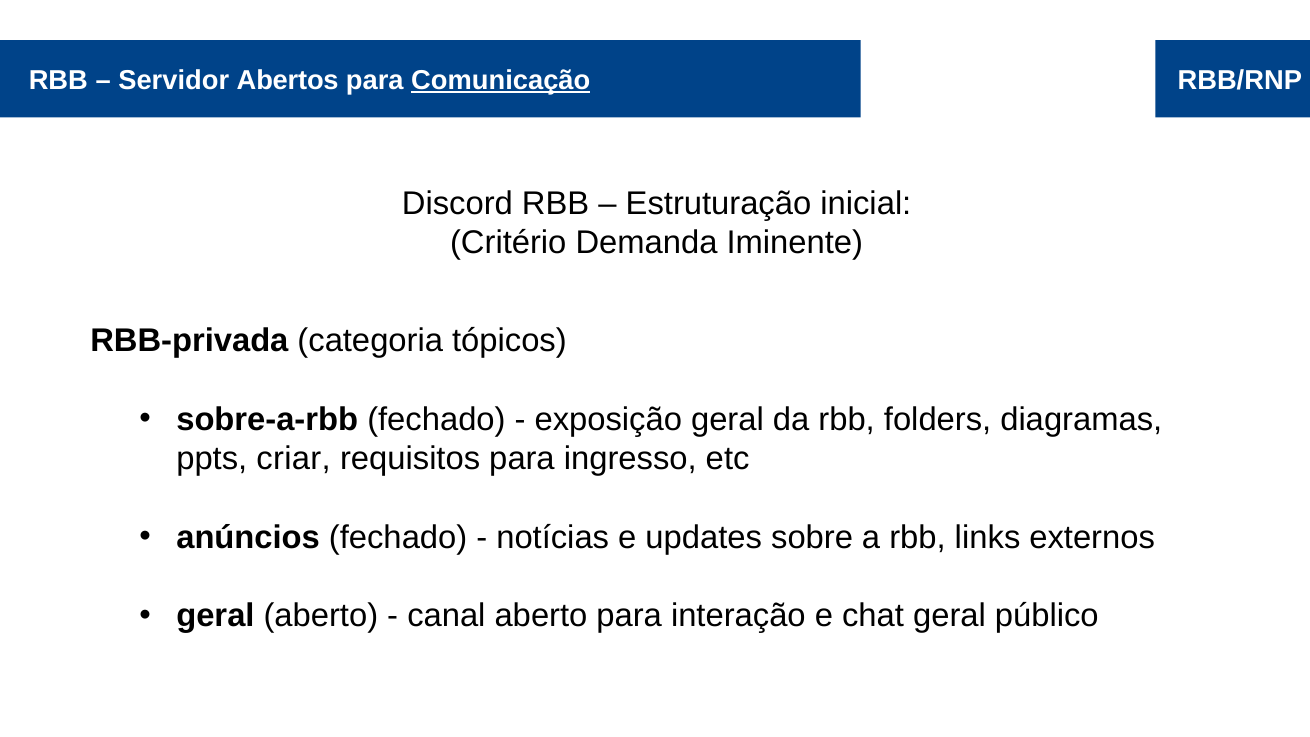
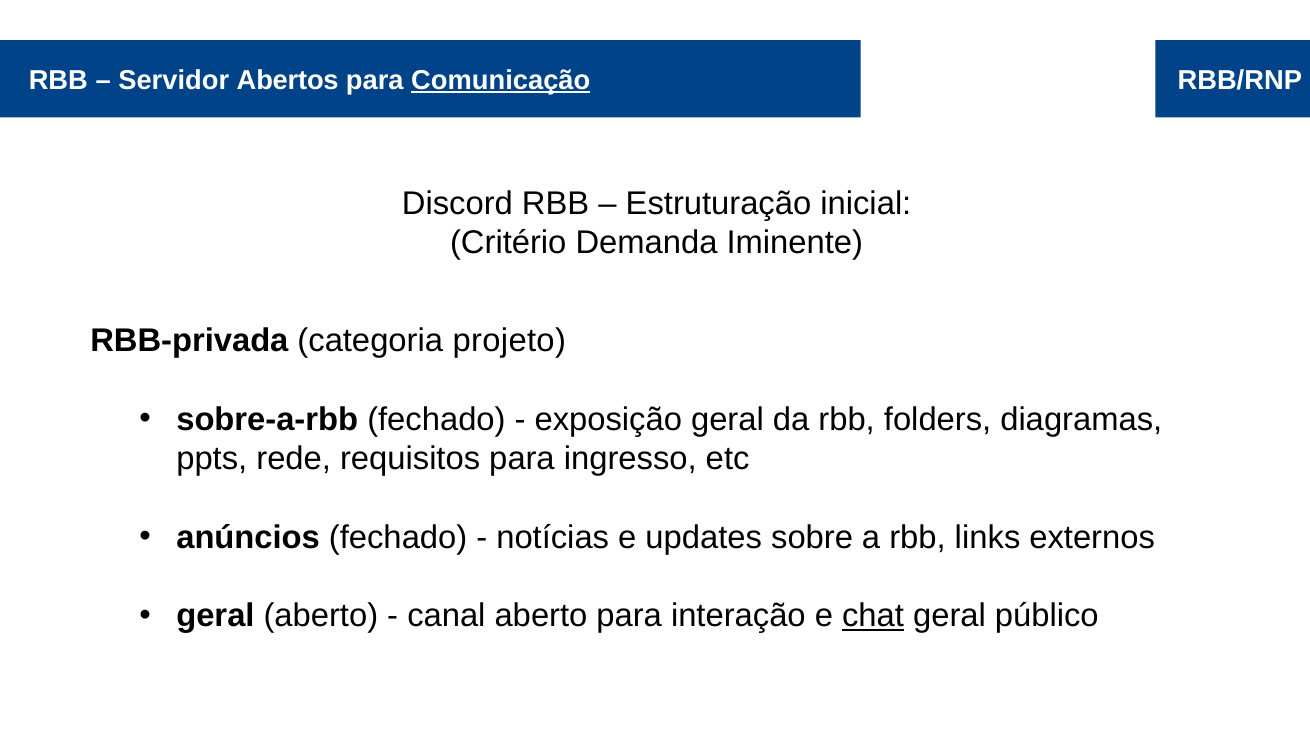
tópicos: tópicos -> projeto
criar: criar -> rede
chat underline: none -> present
